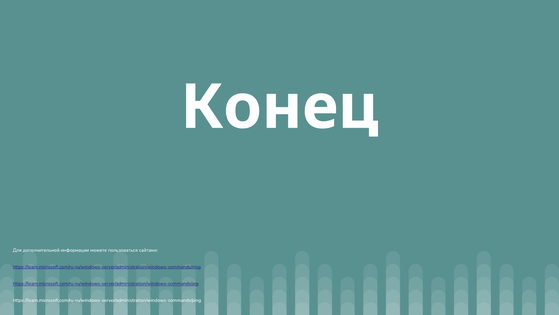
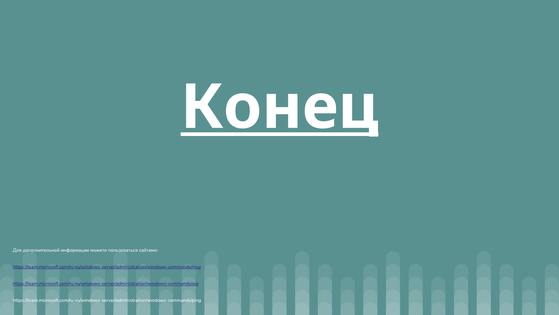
Конец underline: none -> present
